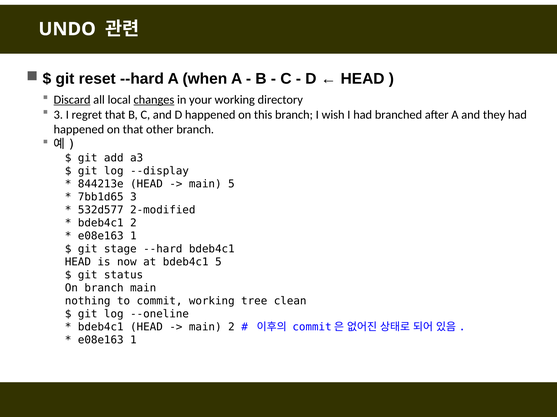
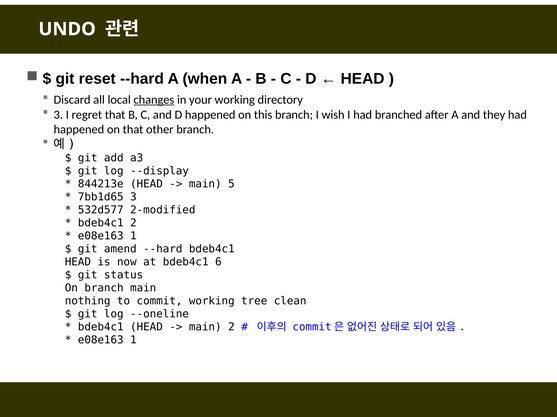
Discard underline: present -> none
stage: stage -> amend
bdeb4c1 5: 5 -> 6
